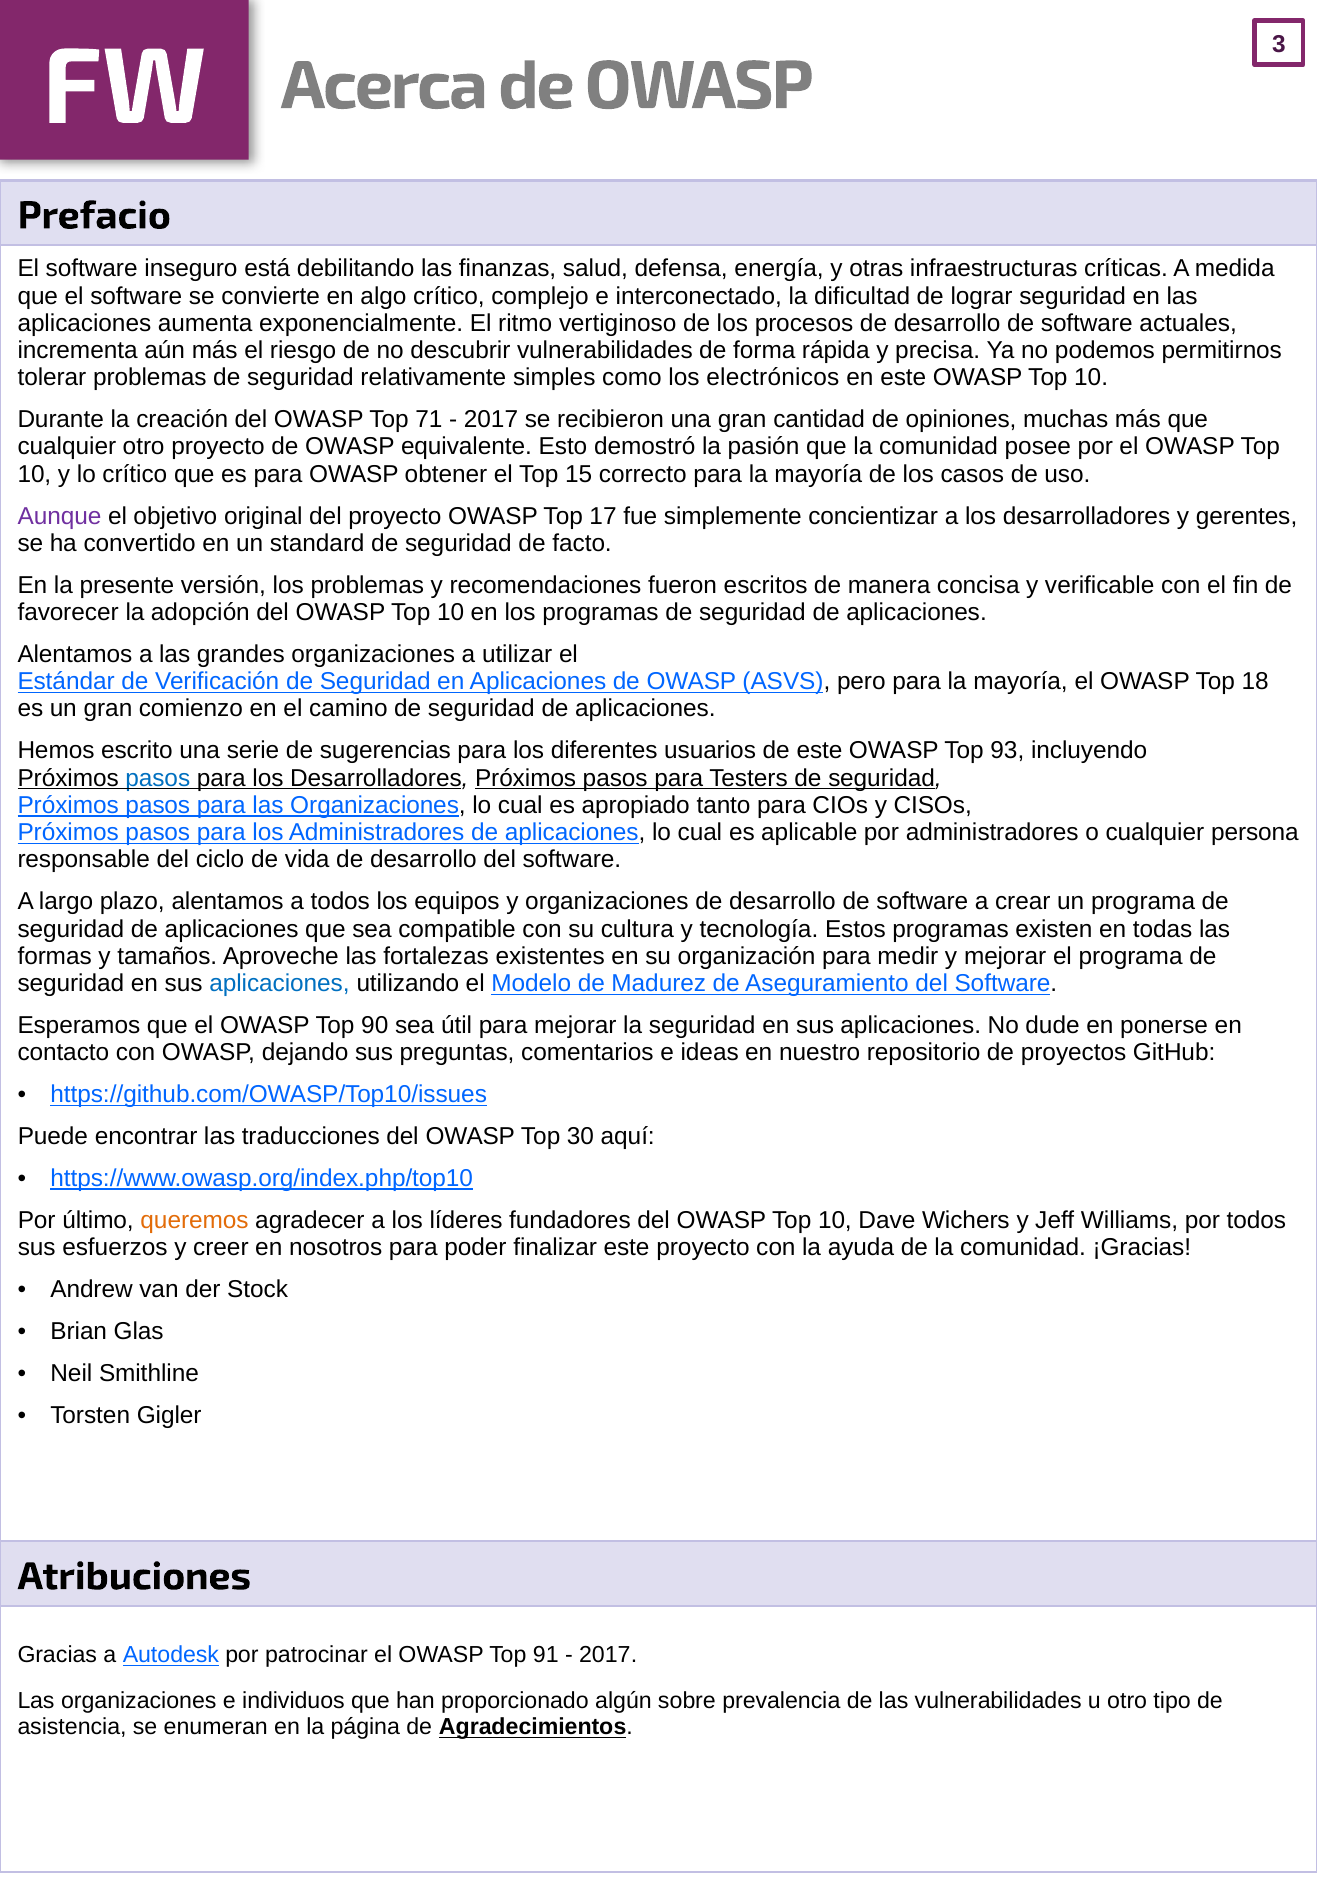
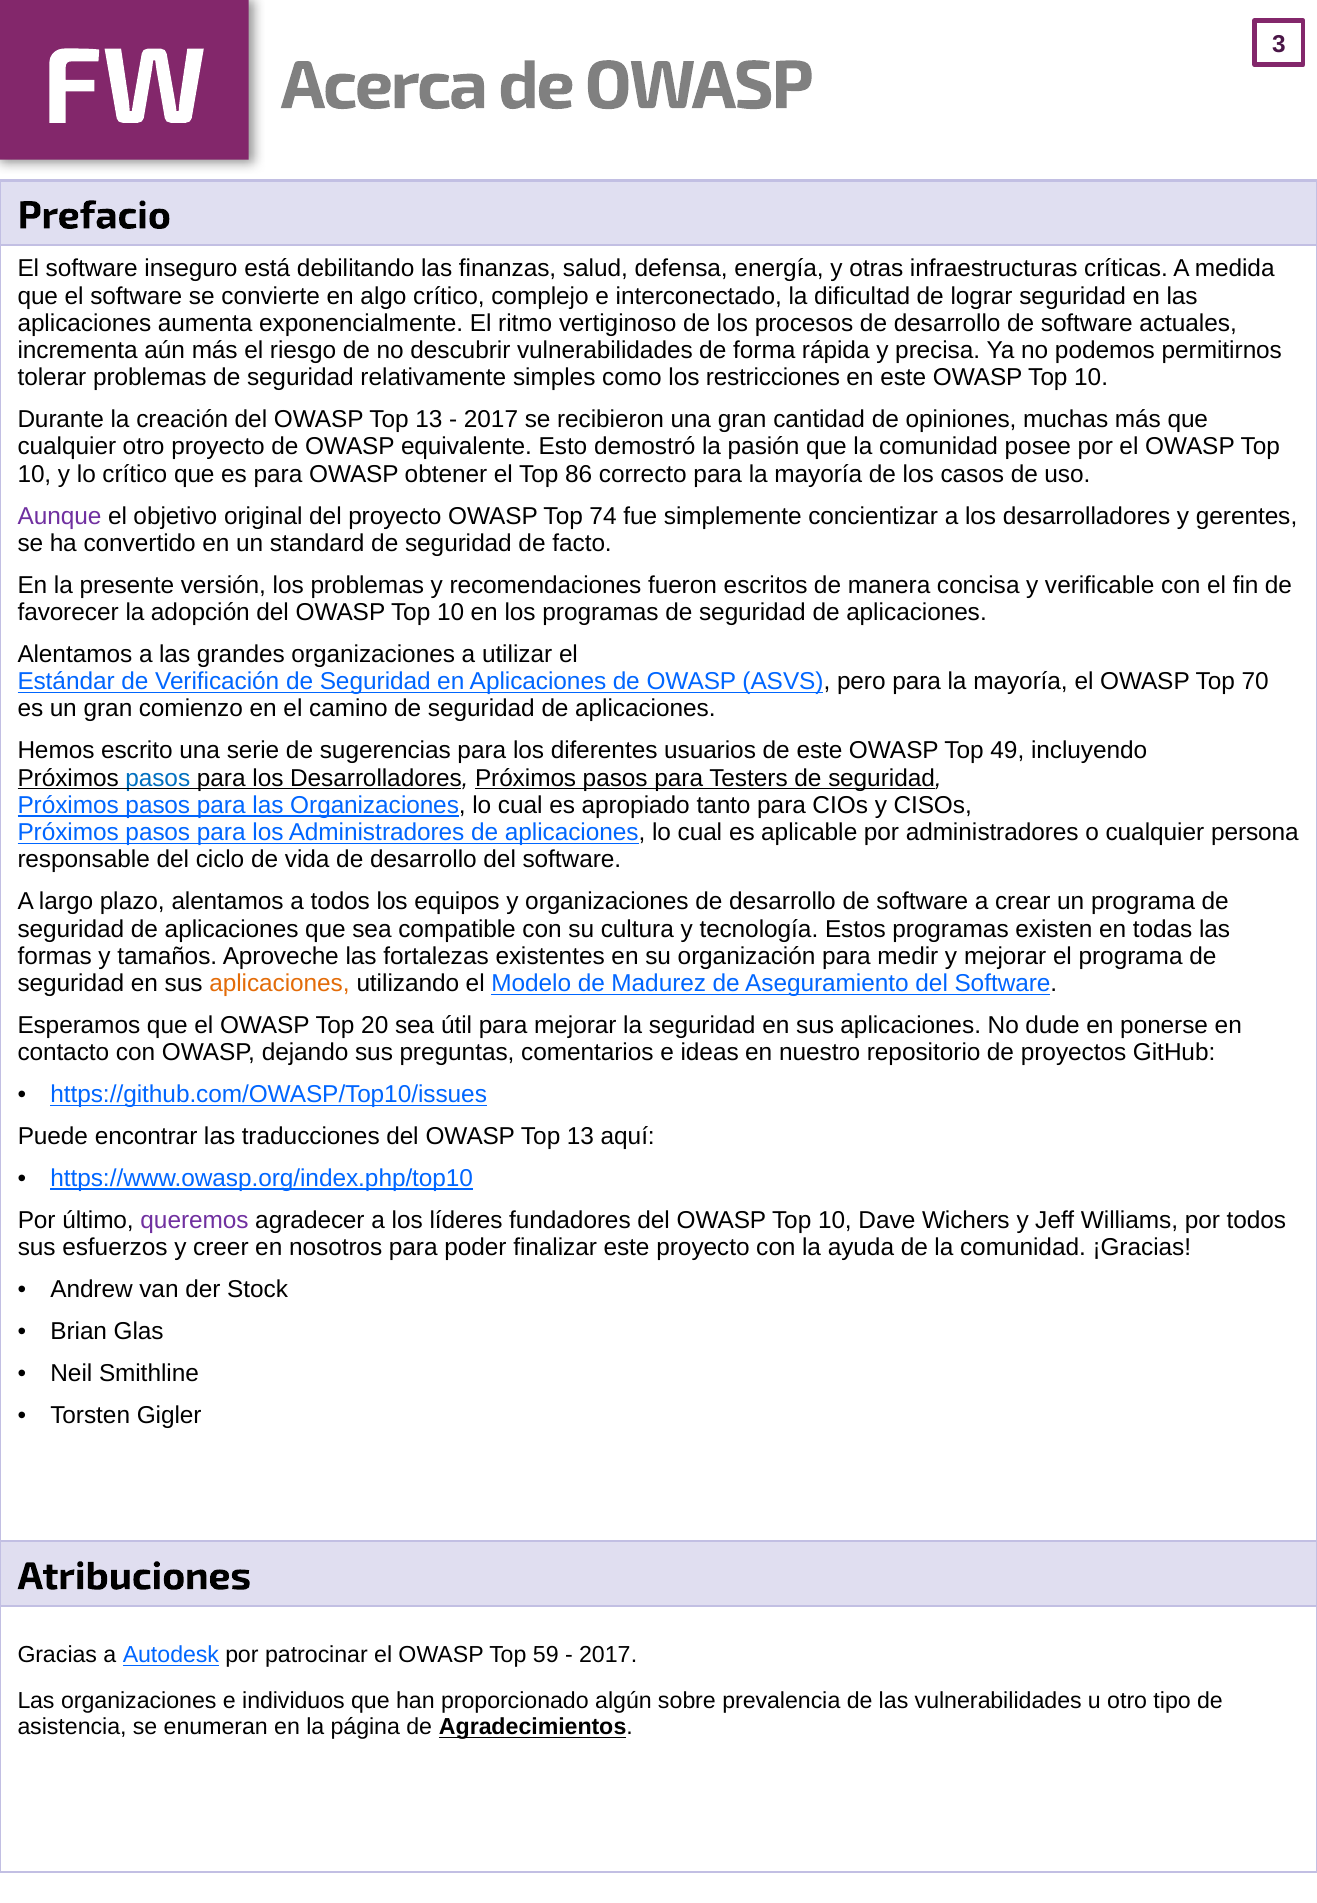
electrónicos: electrónicos -> restricciones
71 at (429, 420): 71 -> 13
15: 15 -> 86
17: 17 -> 74
18: 18 -> 70
93: 93 -> 49
aplicaciones at (279, 983) colour: blue -> orange
90: 90 -> 20
30 at (580, 1136): 30 -> 13
queremos colour: orange -> purple
91: 91 -> 59
